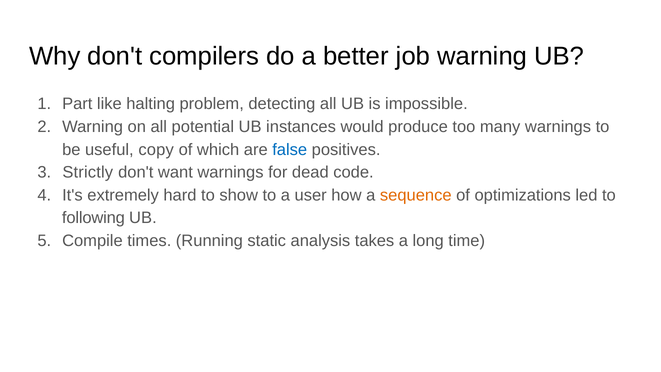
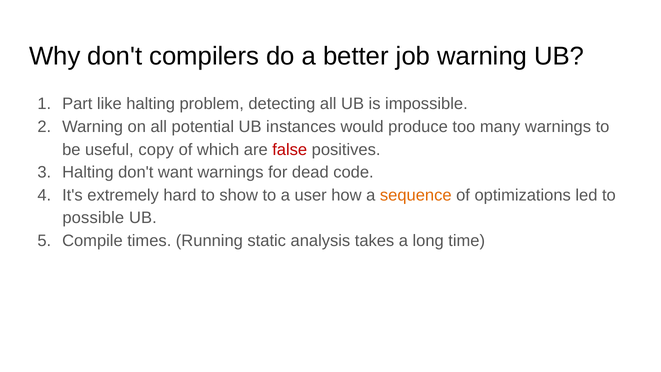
false colour: blue -> red
Strictly at (88, 172): Strictly -> Halting
following: following -> possible
